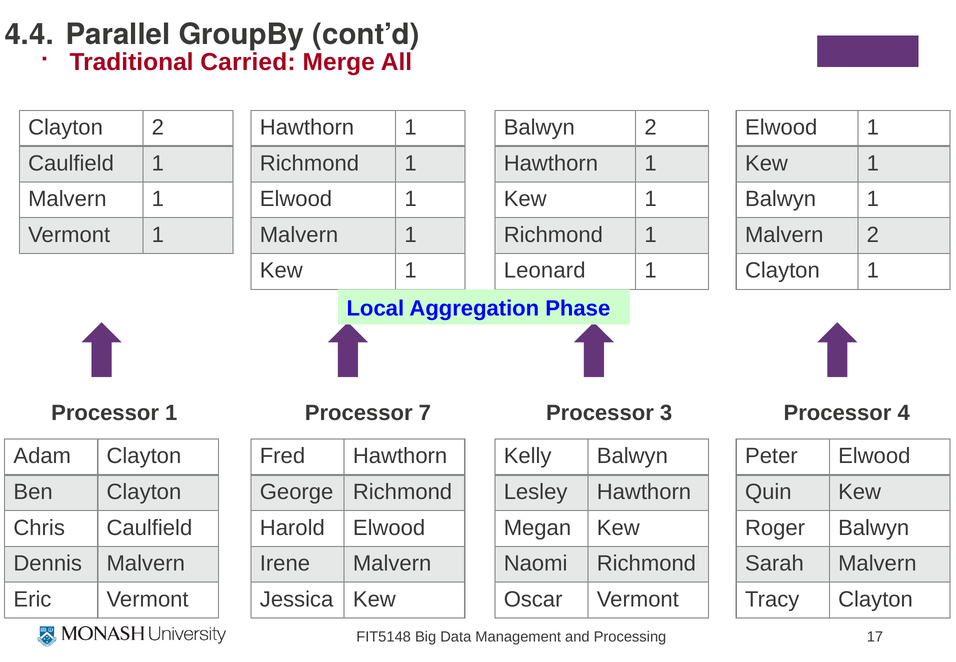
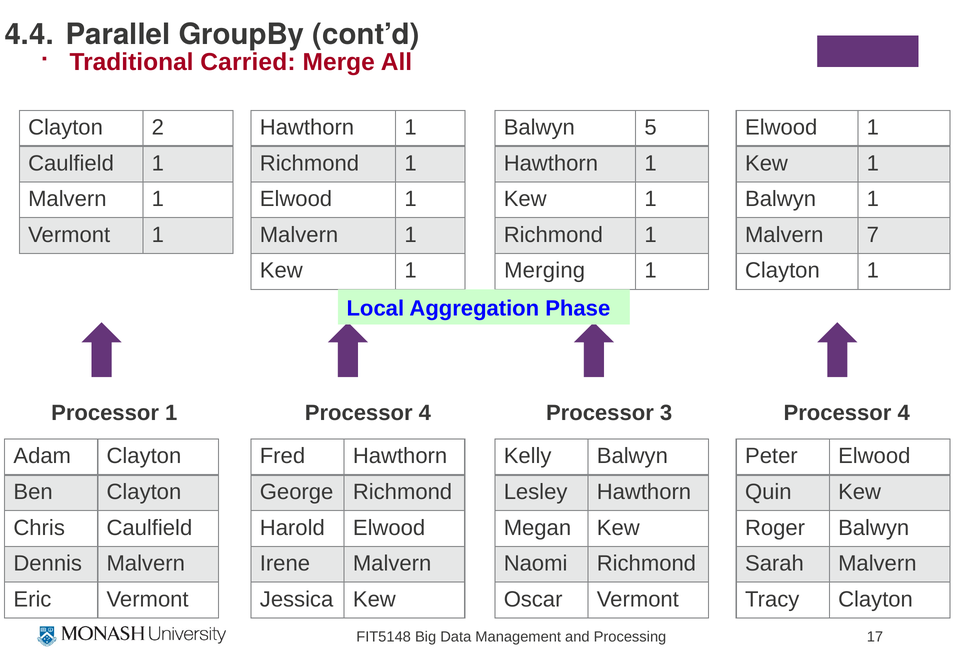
Balwyn 2: 2 -> 5
Malvern 2: 2 -> 7
Leonard: Leonard -> Merging
1 Processor 7: 7 -> 4
